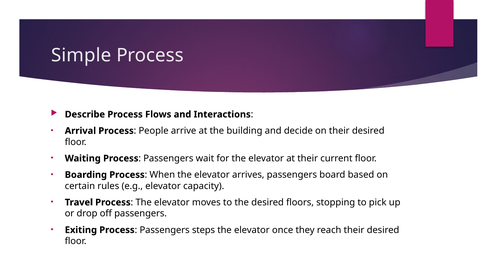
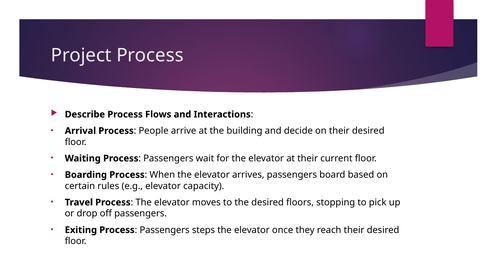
Simple: Simple -> Project
